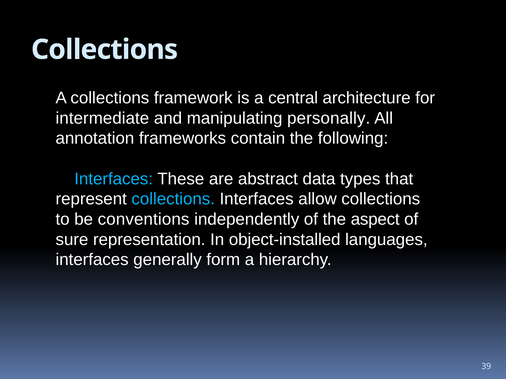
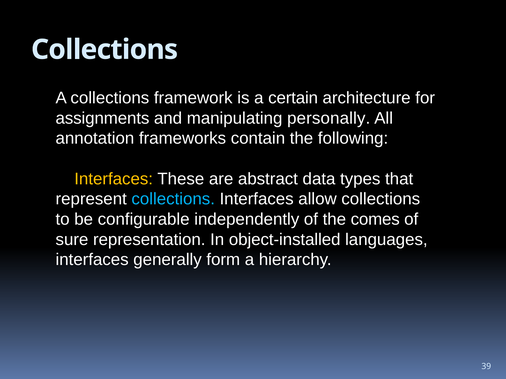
central: central -> certain
intermediate: intermediate -> assignments
Interfaces at (114, 179) colour: light blue -> yellow
conventions: conventions -> configurable
aspect: aspect -> comes
